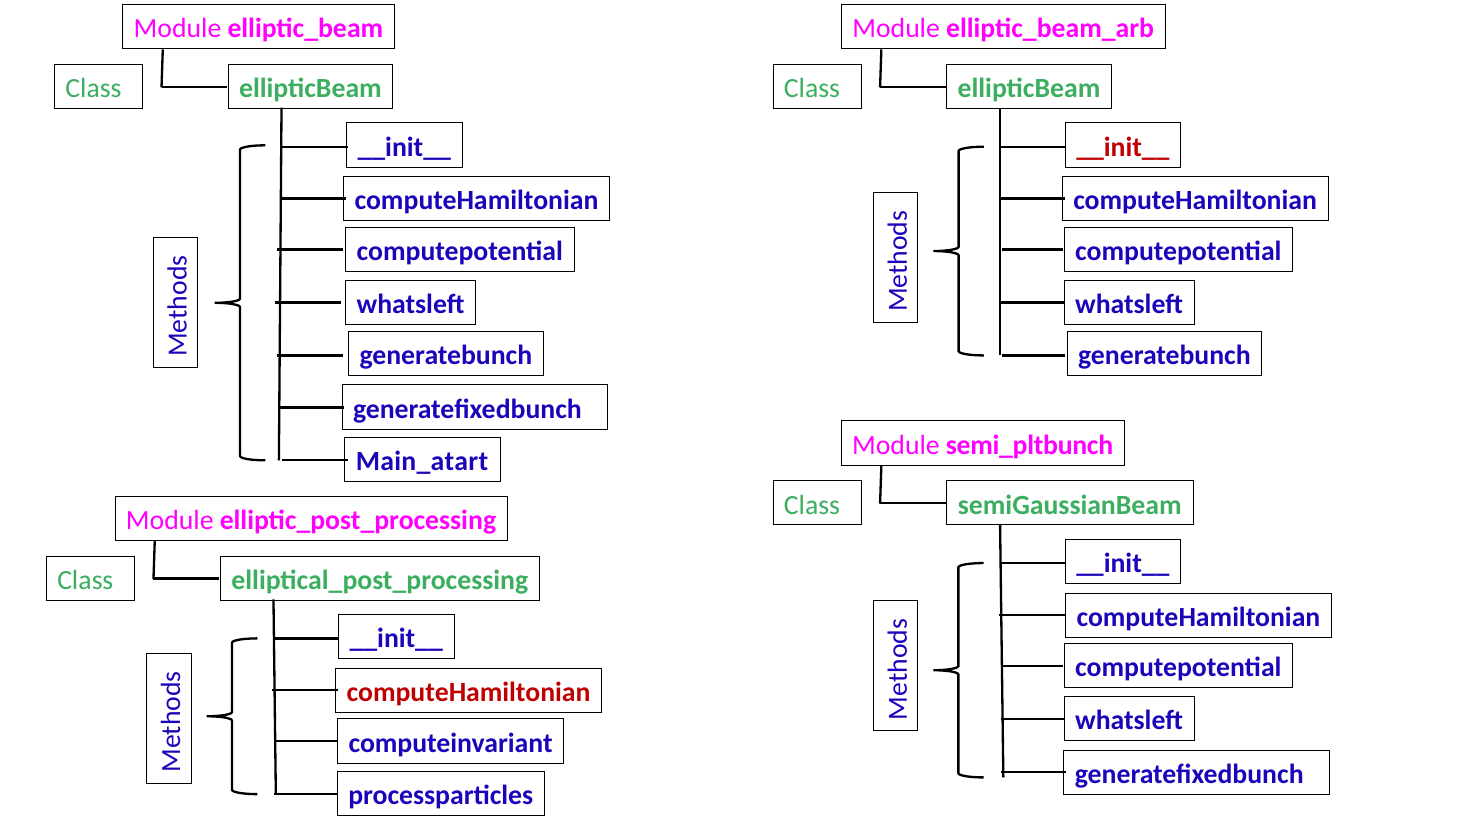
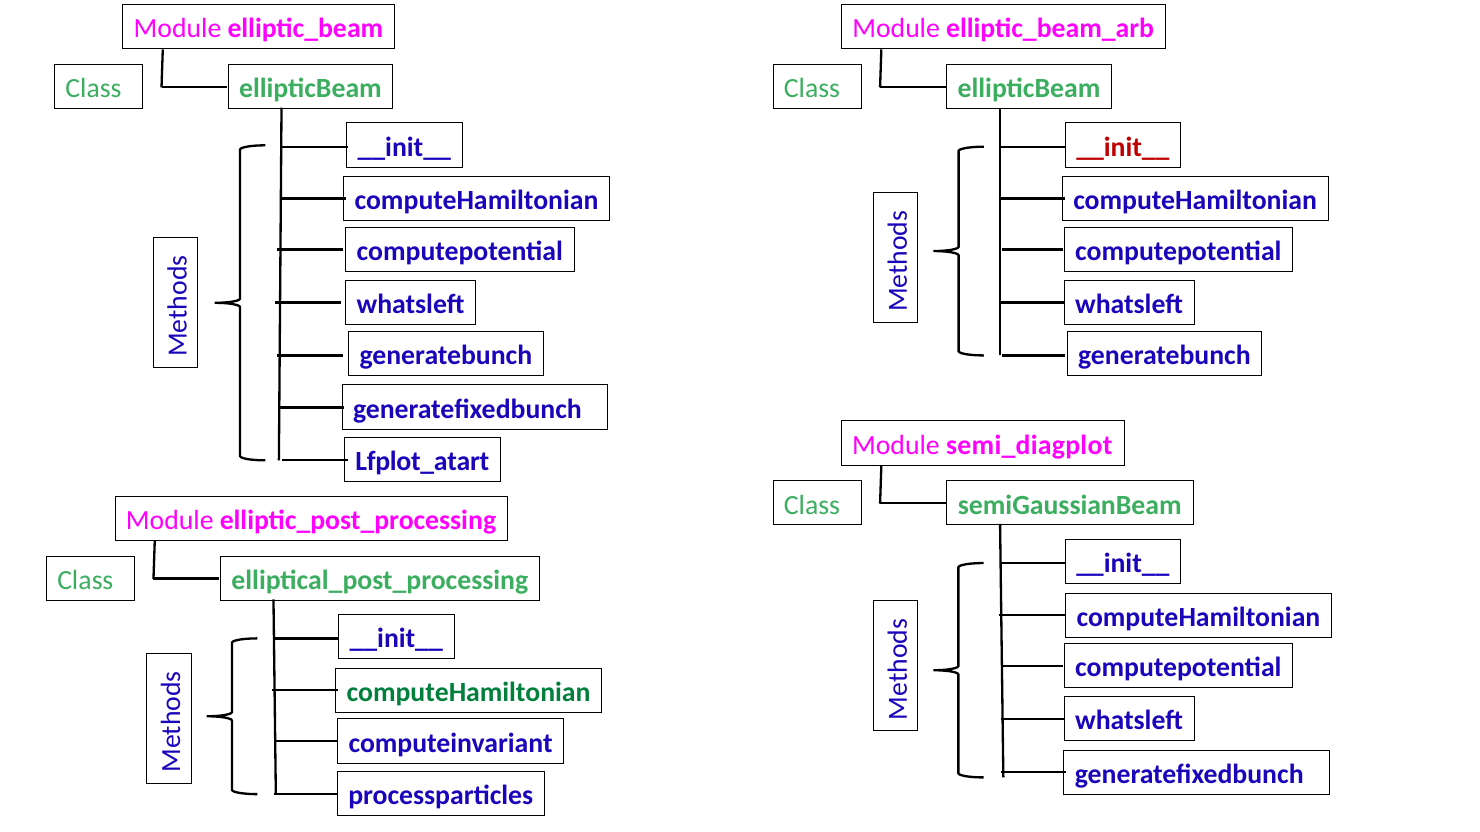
semi_pltbunch: semi_pltbunch -> semi_diagplot
Main_atart: Main_atart -> Lfplot_atart
computeHamiltonian at (469, 693) colour: red -> green
